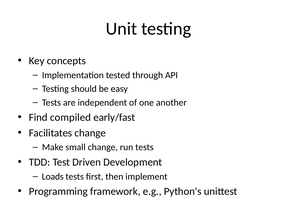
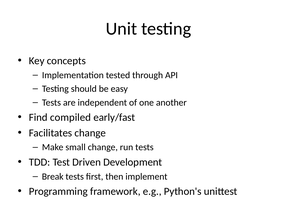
Loads: Loads -> Break
